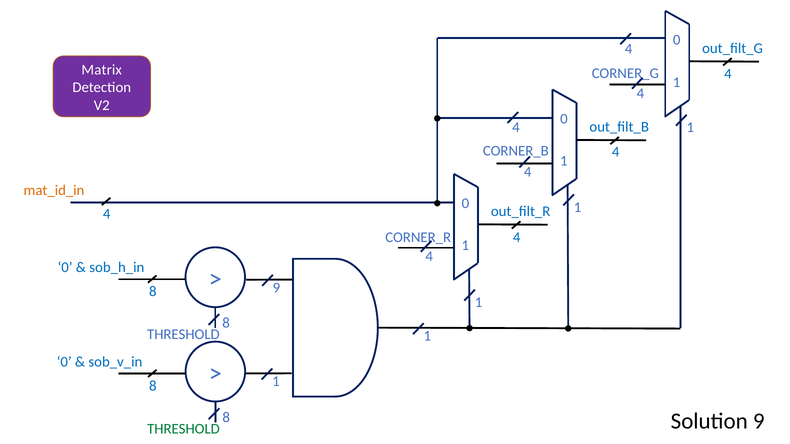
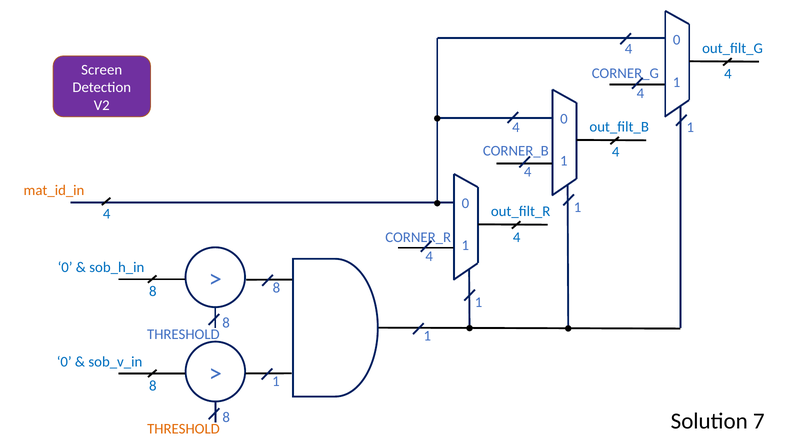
Matrix: Matrix -> Screen
9 at (276, 288): 9 -> 8
Solution 9: 9 -> 7
THRESHOLD at (183, 429) colour: green -> orange
